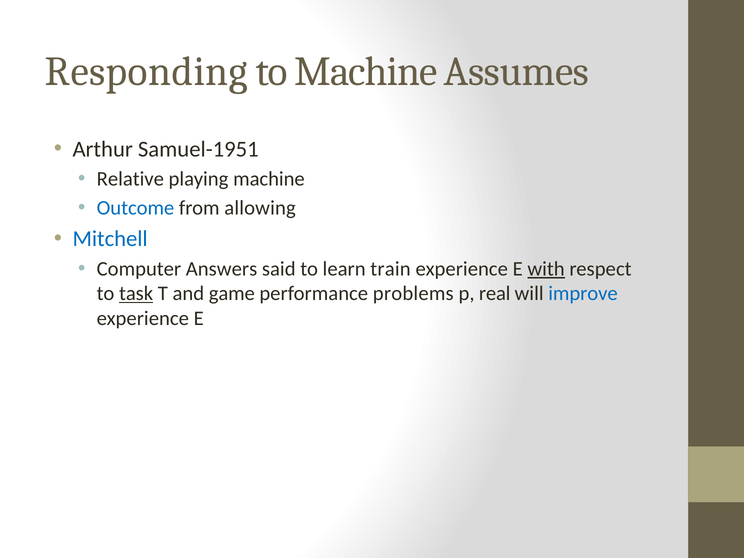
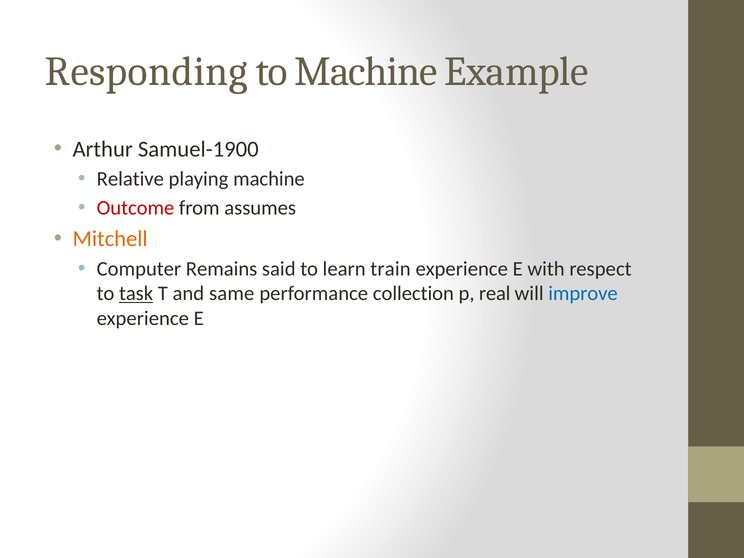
Assumes: Assumes -> Example
Samuel-1951: Samuel-1951 -> Samuel-1900
Outcome colour: blue -> red
allowing: allowing -> assumes
Mitchell colour: blue -> orange
Answers: Answers -> Remains
with underline: present -> none
game: game -> same
problems: problems -> collection
